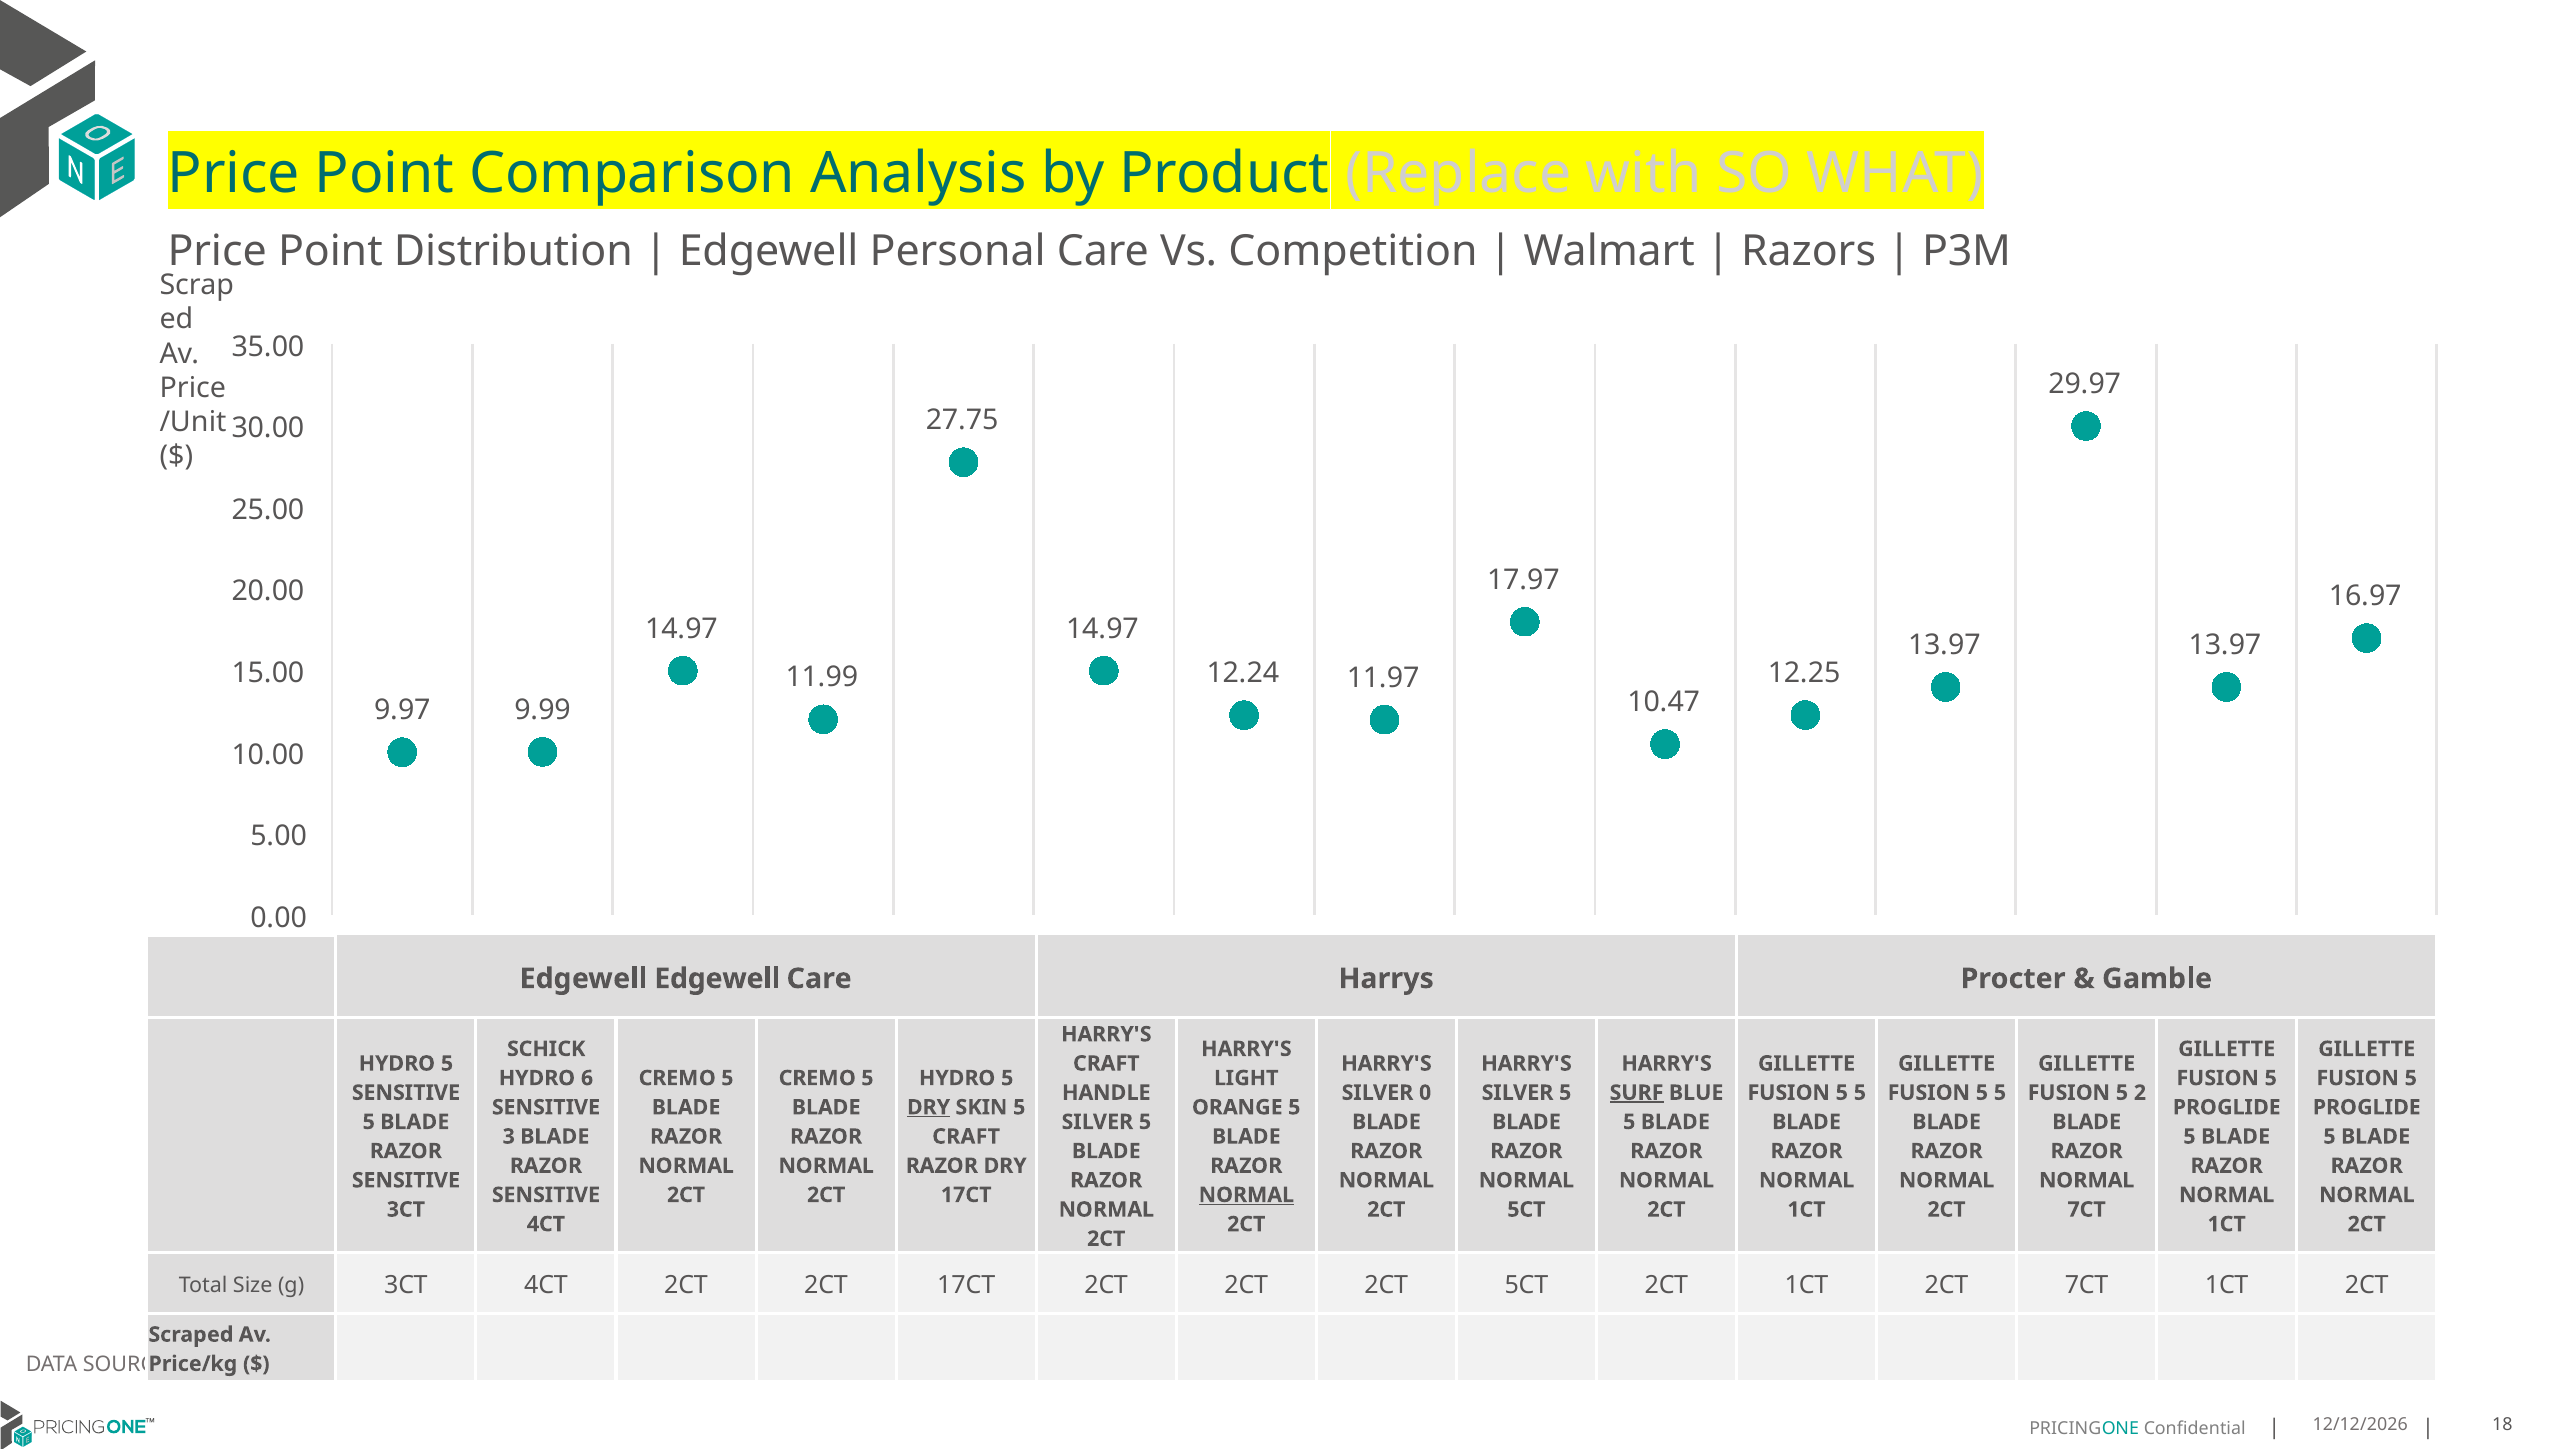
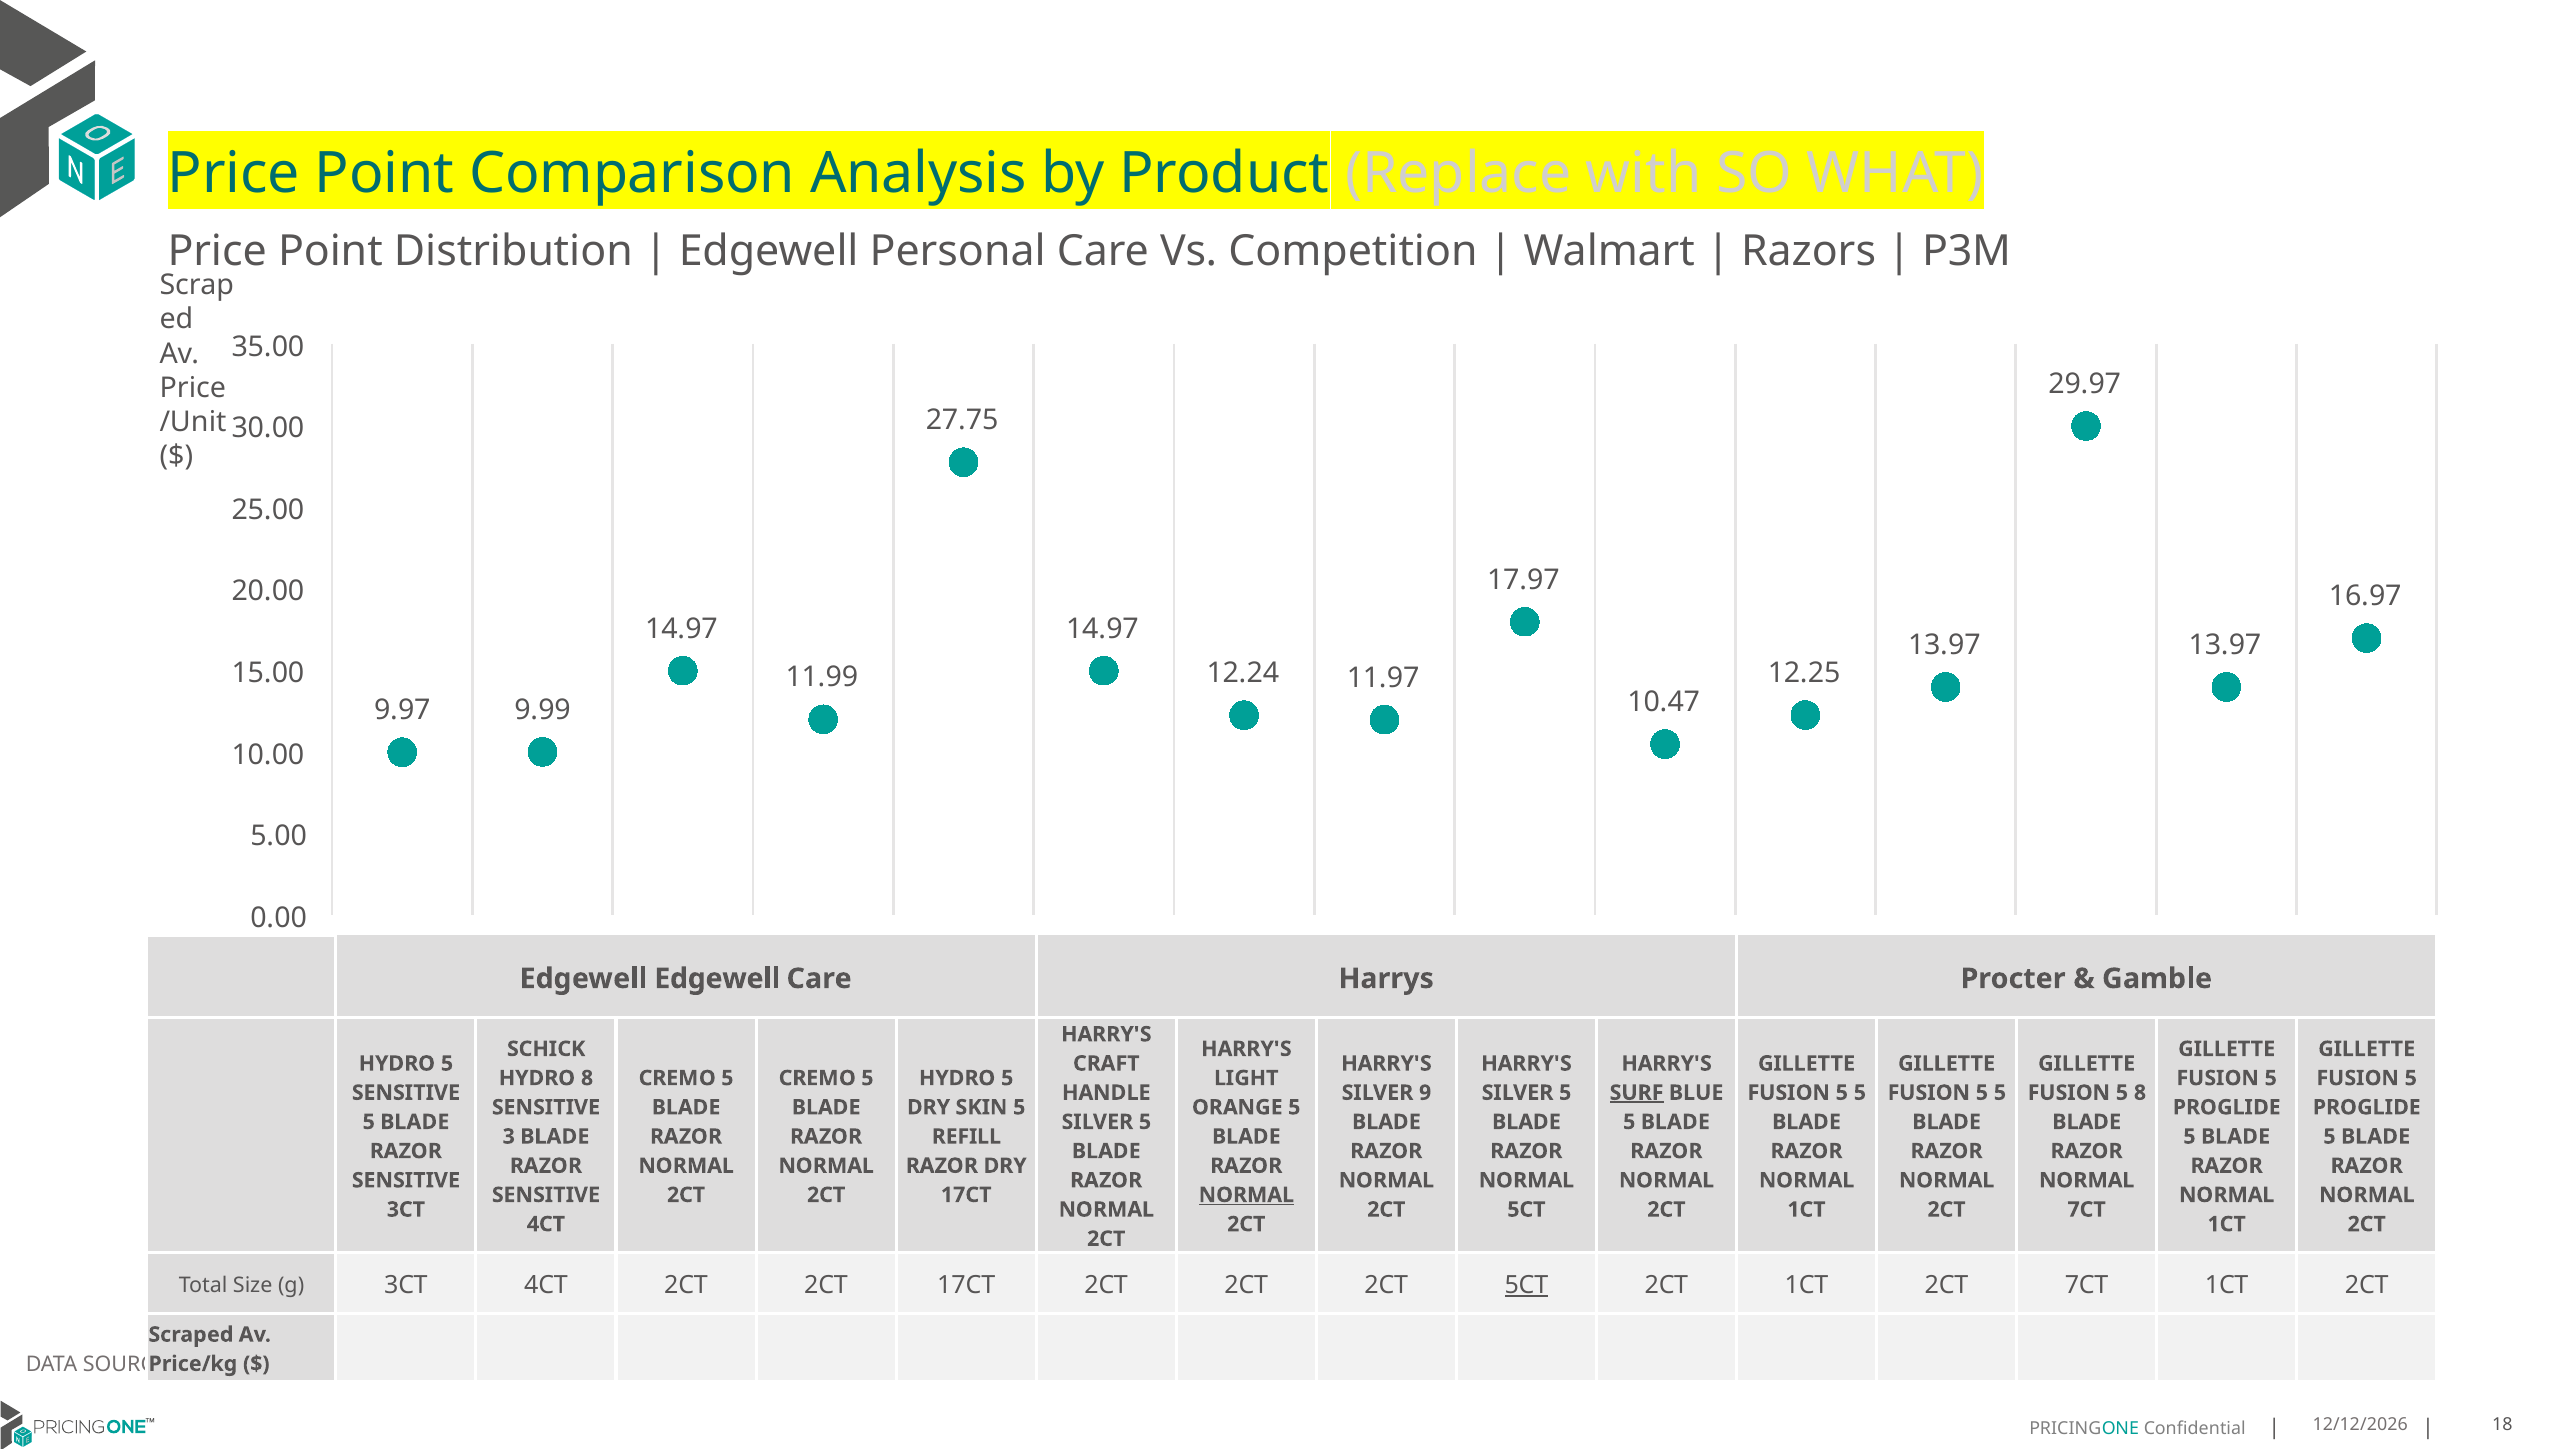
HYDRO 6: 6 -> 8
0: 0 -> 9
5 2: 2 -> 8
DRY at (929, 1107) underline: present -> none
CRAFT at (966, 1137): CRAFT -> REFILL
5CT at (1526, 1285) underline: none -> present
